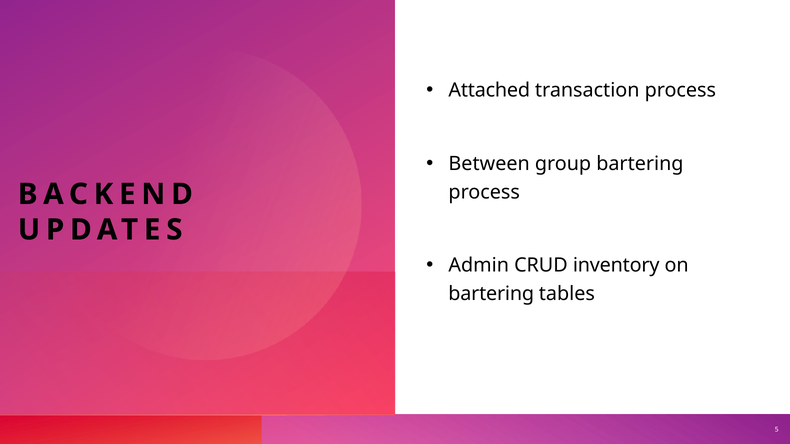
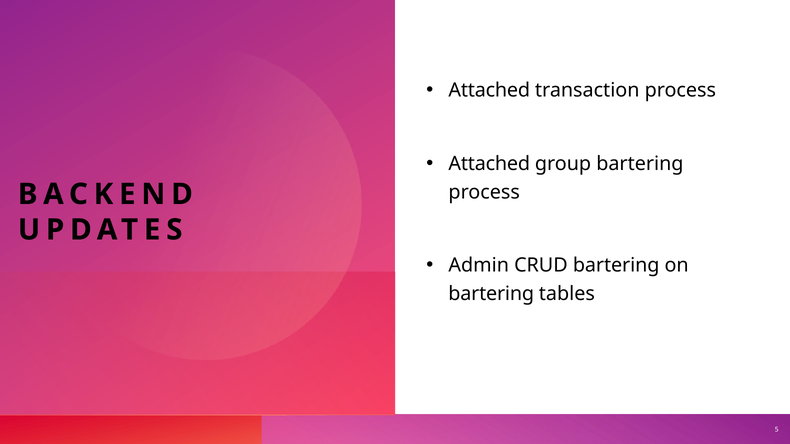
Between at (489, 164): Between -> Attached
CRUD inventory: inventory -> bartering
